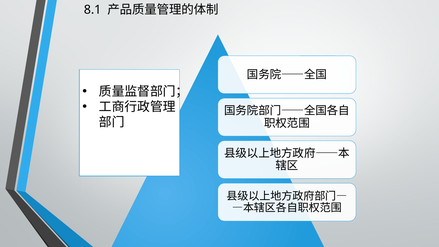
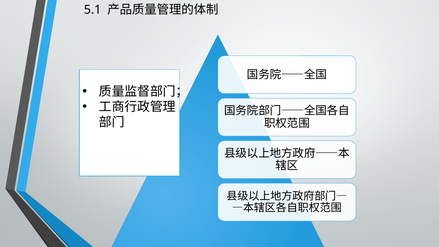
8.1: 8.1 -> 5.1
